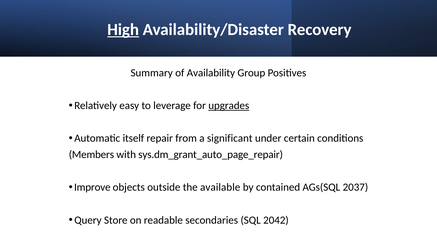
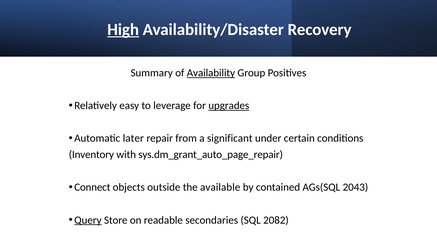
Availability underline: none -> present
itself: itself -> later
Members: Members -> Inventory
Improve: Improve -> Connect
2037: 2037 -> 2043
Query underline: none -> present
2042: 2042 -> 2082
